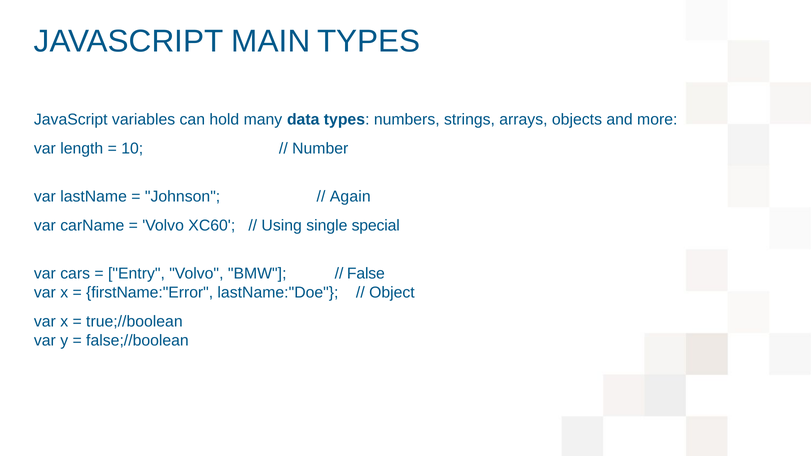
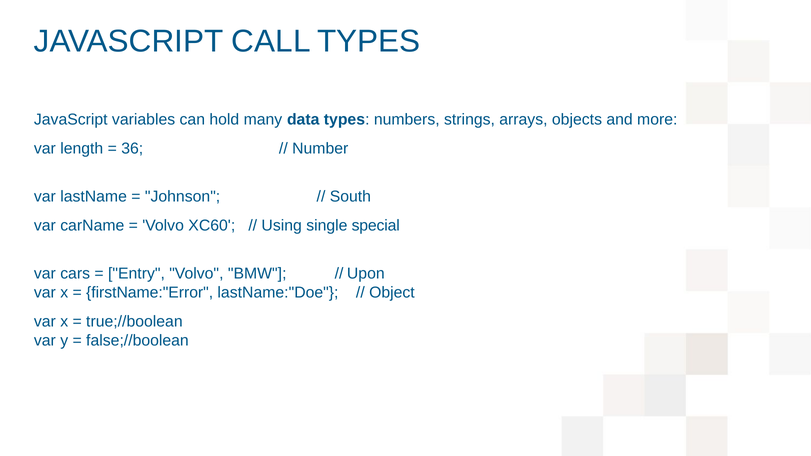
MAIN: MAIN -> CALL
10: 10 -> 36
Again: Again -> South
False: False -> Upon
